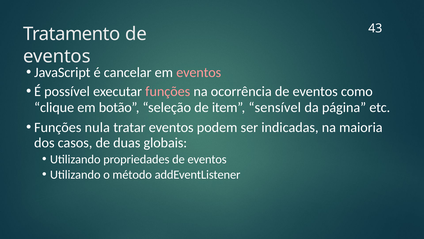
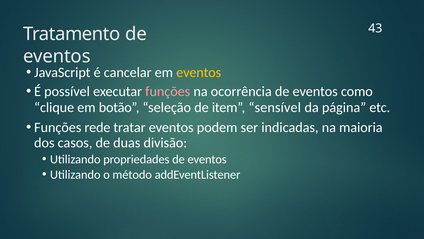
eventos at (199, 72) colour: pink -> yellow
nula: nula -> rede
globais: globais -> divisão
